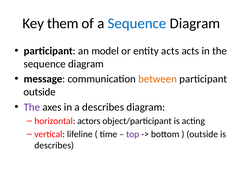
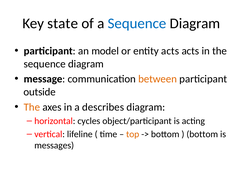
them: them -> state
The at (32, 107) colour: purple -> orange
actors: actors -> cycles
top colour: purple -> orange
outside at (202, 134): outside -> bottom
describes at (54, 146): describes -> messages
